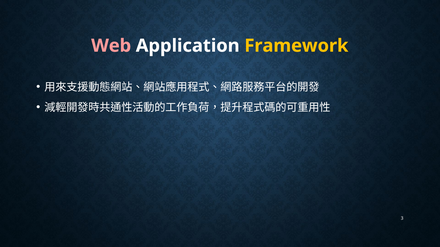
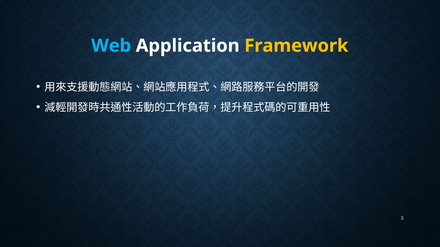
Web colour: pink -> light blue
